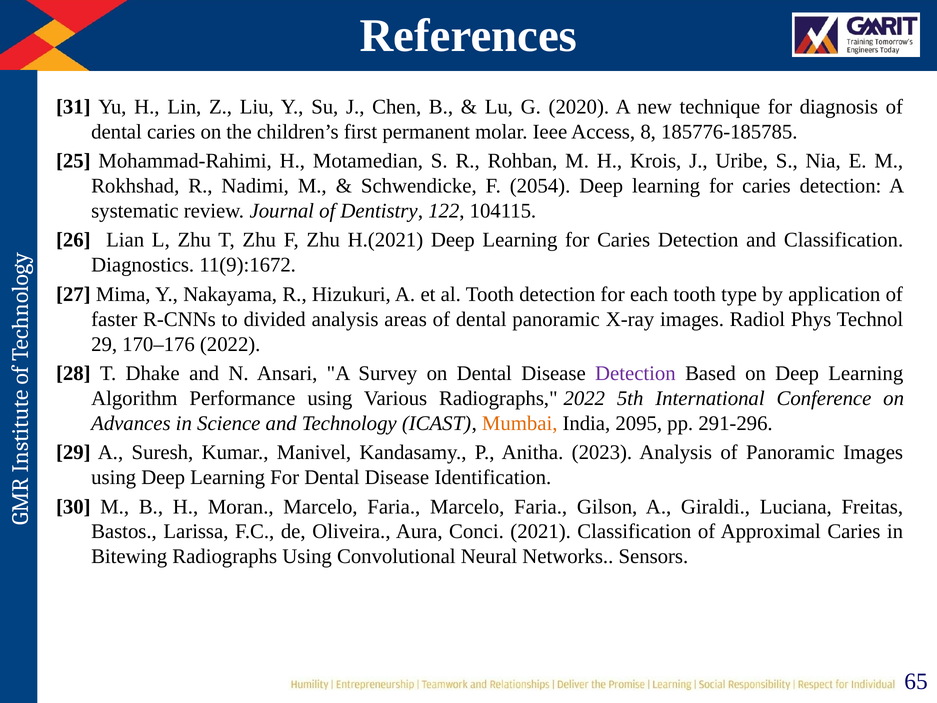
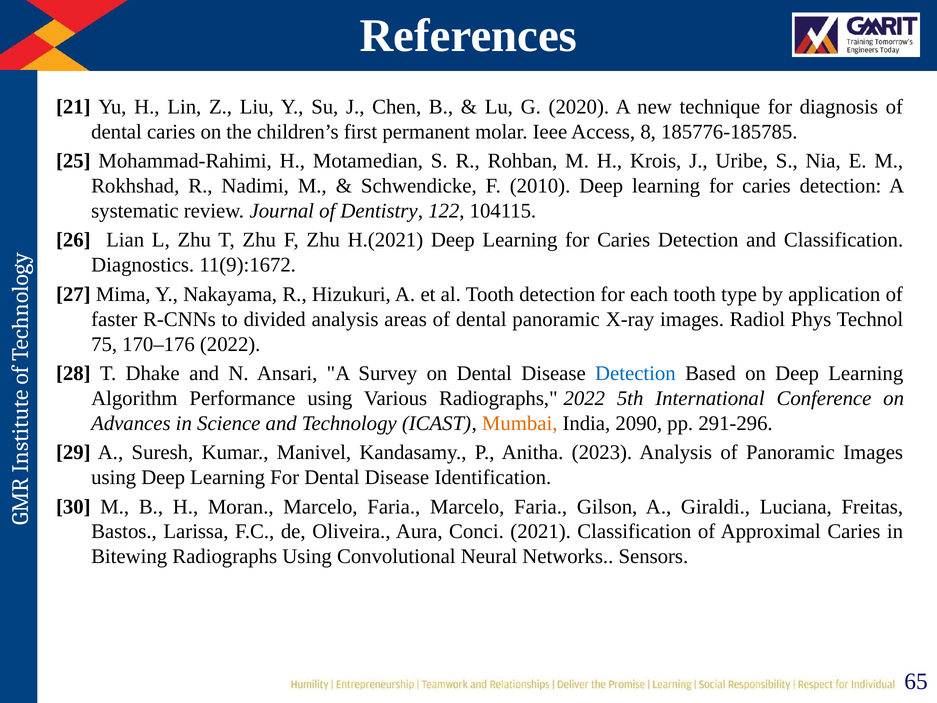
31: 31 -> 21
2054: 2054 -> 2010
29 at (104, 344): 29 -> 75
Detection at (635, 373) colour: purple -> blue
2095: 2095 -> 2090
